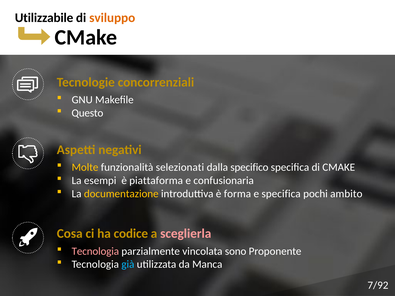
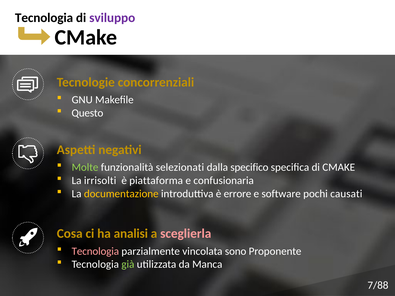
Utilizzabile at (44, 18): Utilizzabile -> Tecnologia
sviluppo colour: orange -> purple
Molte colour: yellow -> light green
esempi: esempi -> irrisolti
forma: forma -> errore
e specifica: specifica -> software
ambito: ambito -> causati
codice: codice -> analisi
già colour: light blue -> light green
7/92: 7/92 -> 7/88
